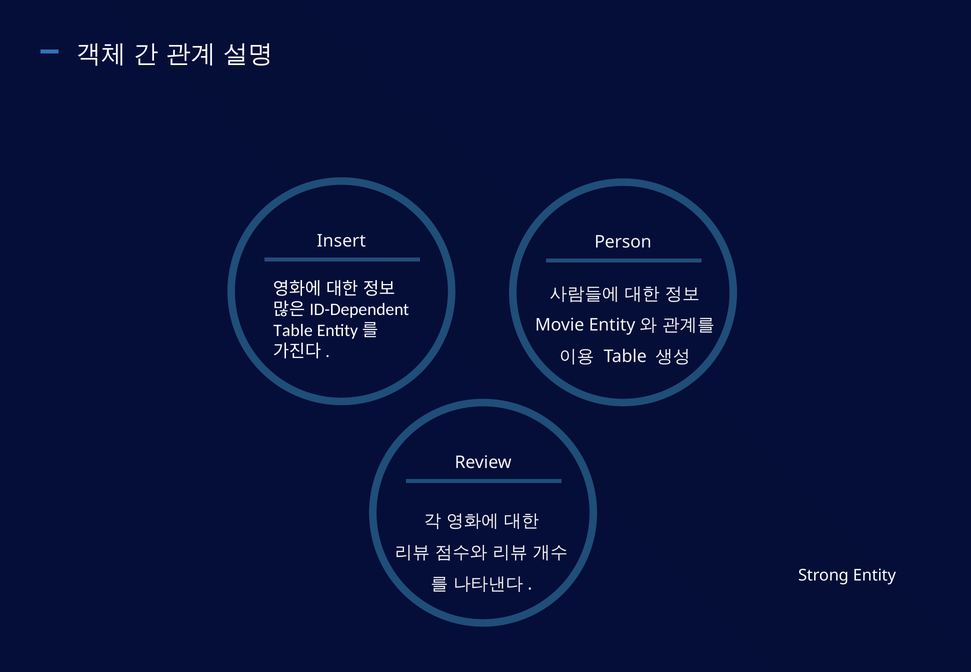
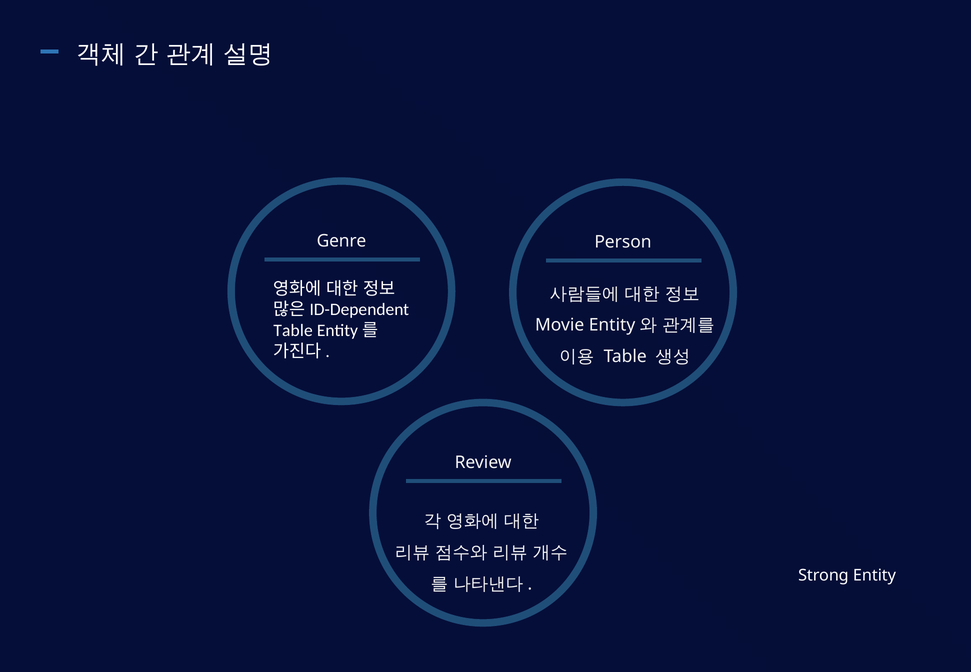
Insert: Insert -> Genre
